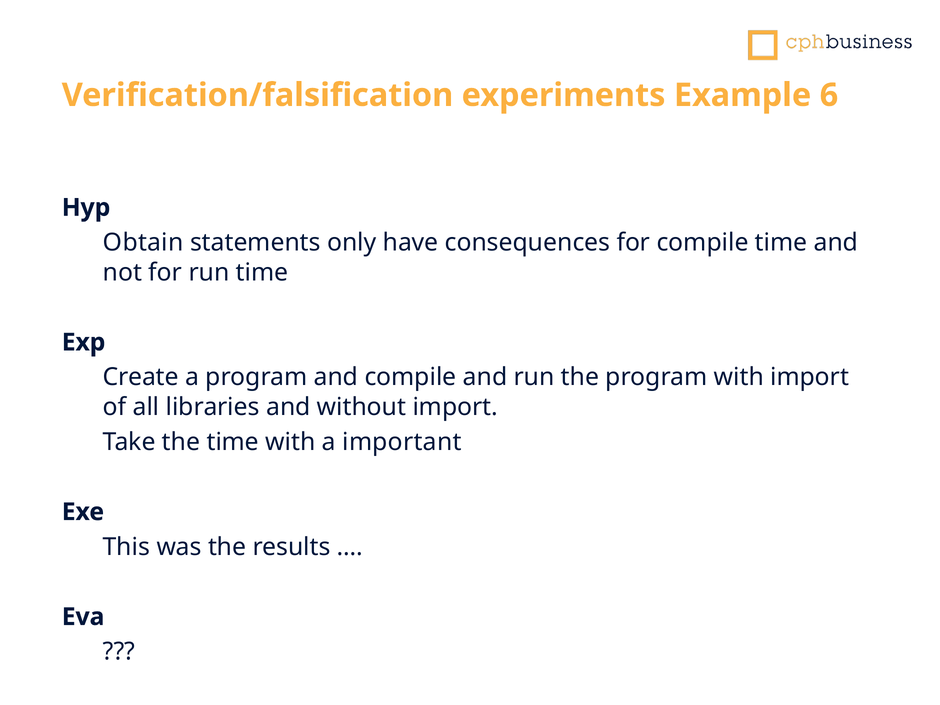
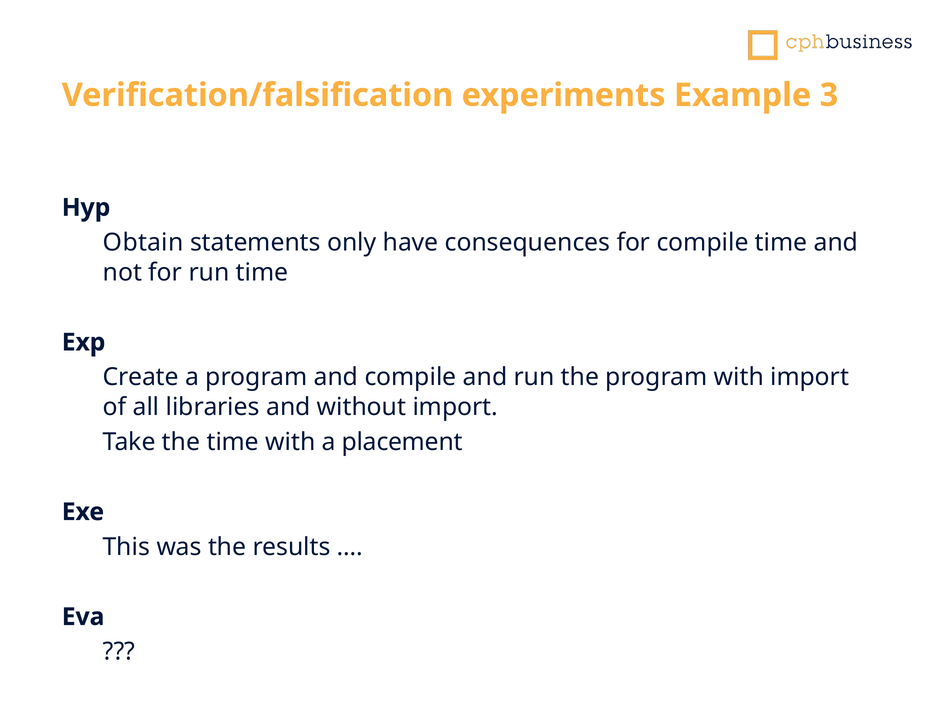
6: 6 -> 3
important: important -> placement
